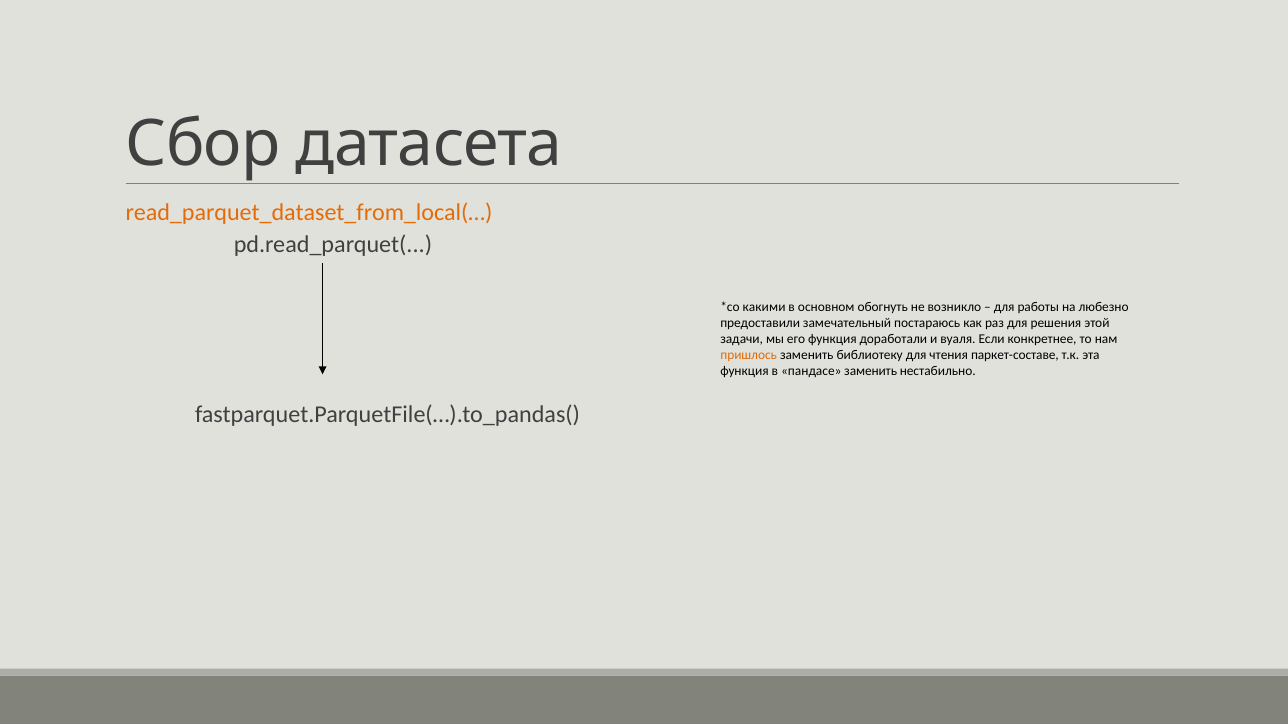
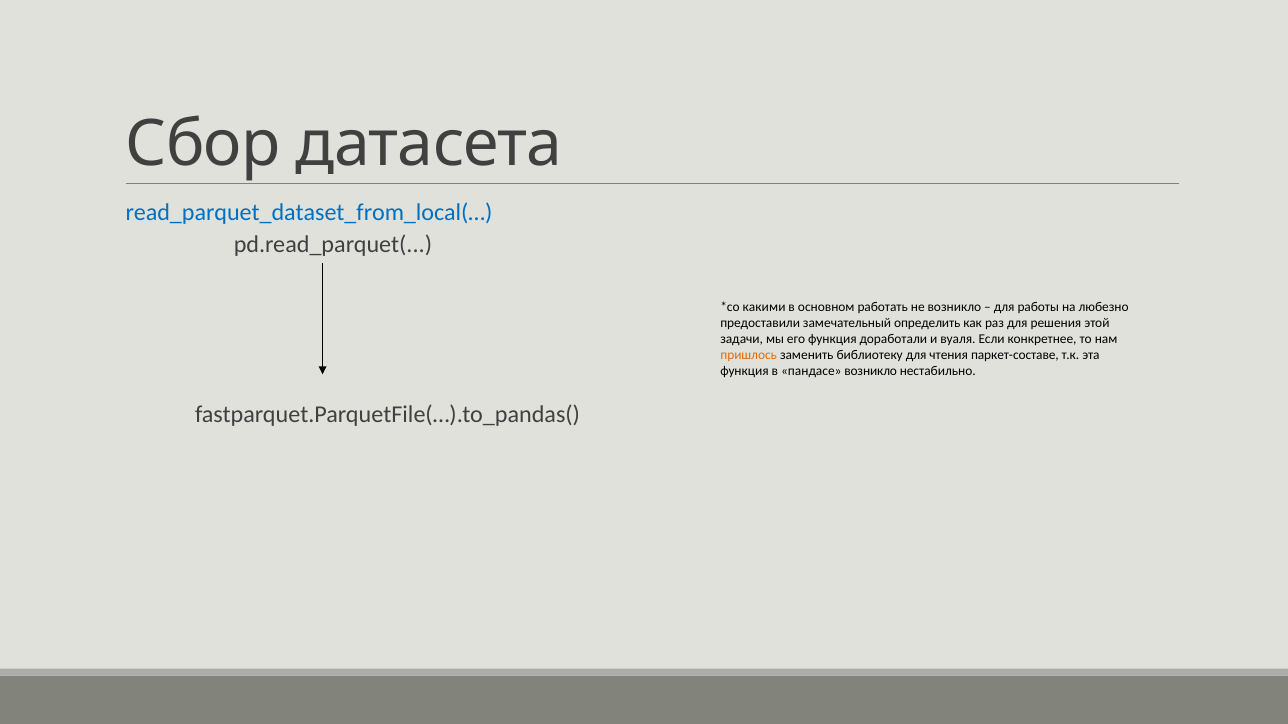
read_parquet_dataset_from_local(… colour: orange -> blue
обогнуть: обогнуть -> работать
постараюсь: постараюсь -> определить
пандасе заменить: заменить -> возникло
